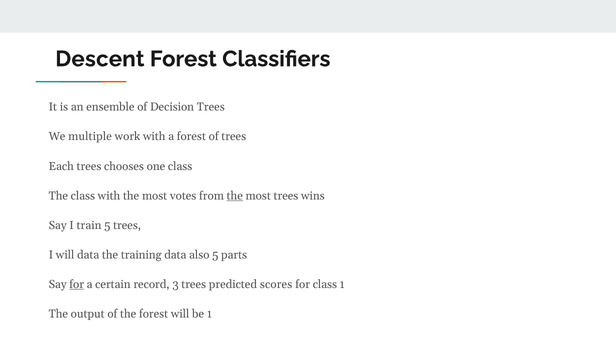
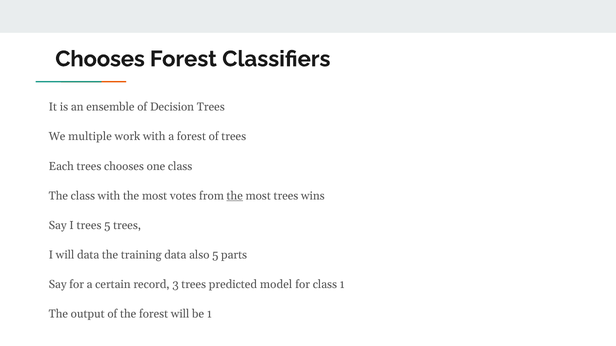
Descent at (100, 59): Descent -> Chooses
I train: train -> trees
for at (77, 285) underline: present -> none
scores: scores -> model
